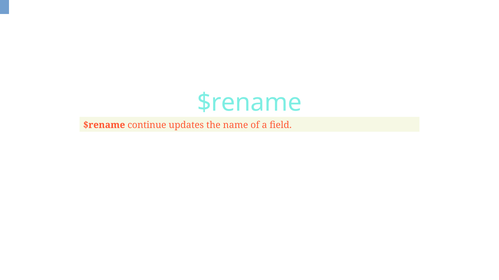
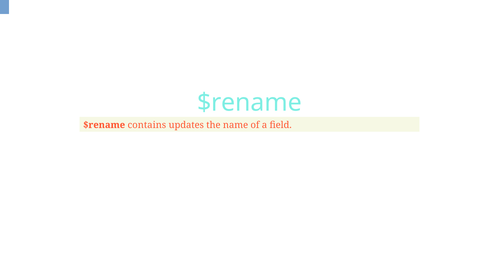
continue: continue -> contains
